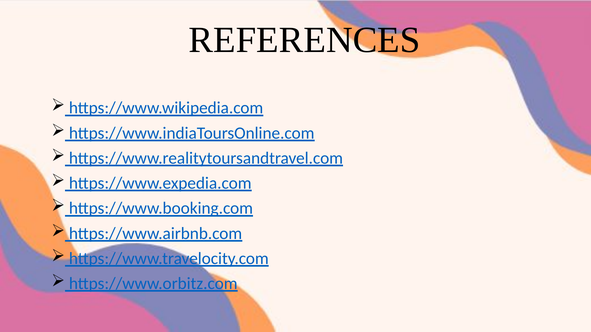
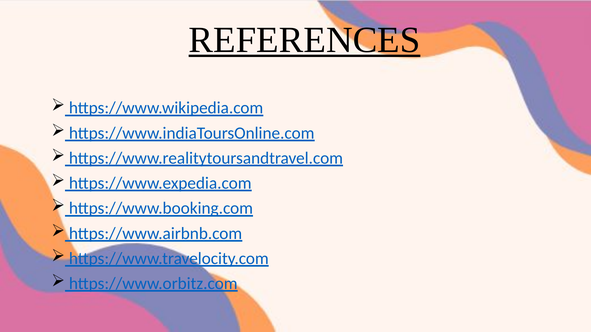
REFERENCES underline: none -> present
